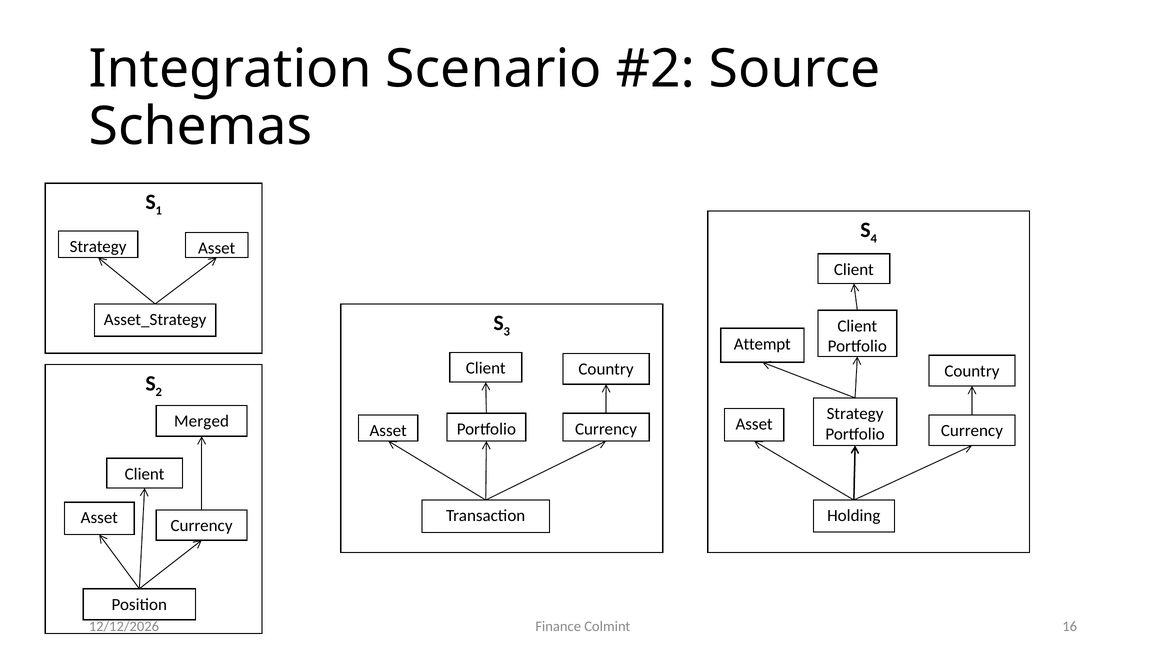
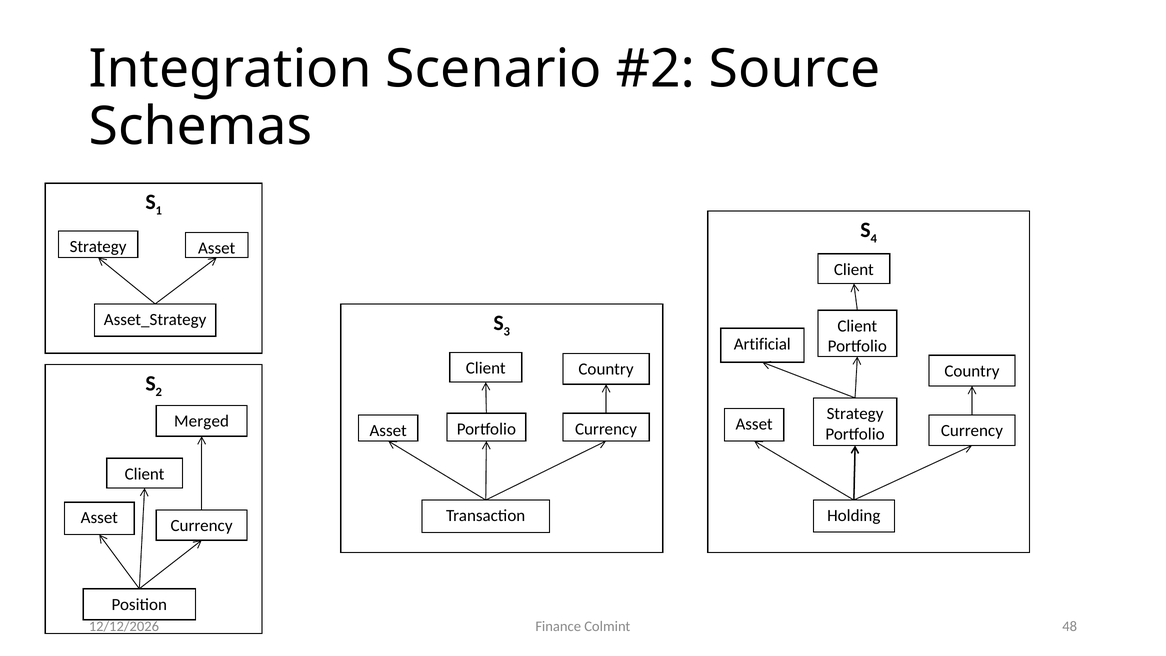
Attempt: Attempt -> Artificial
16: 16 -> 48
